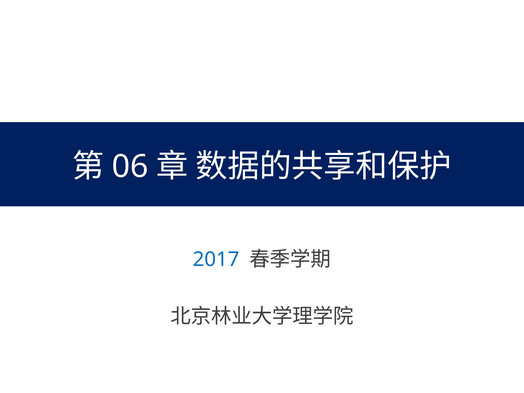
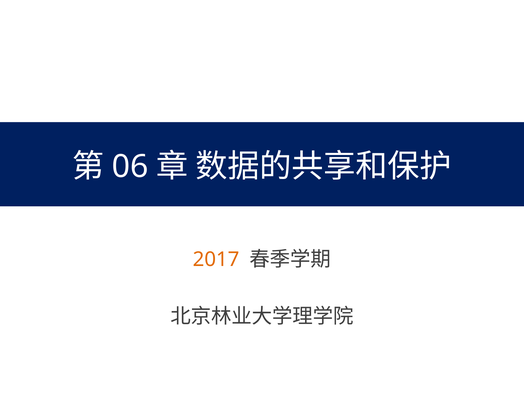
2017 colour: blue -> orange
